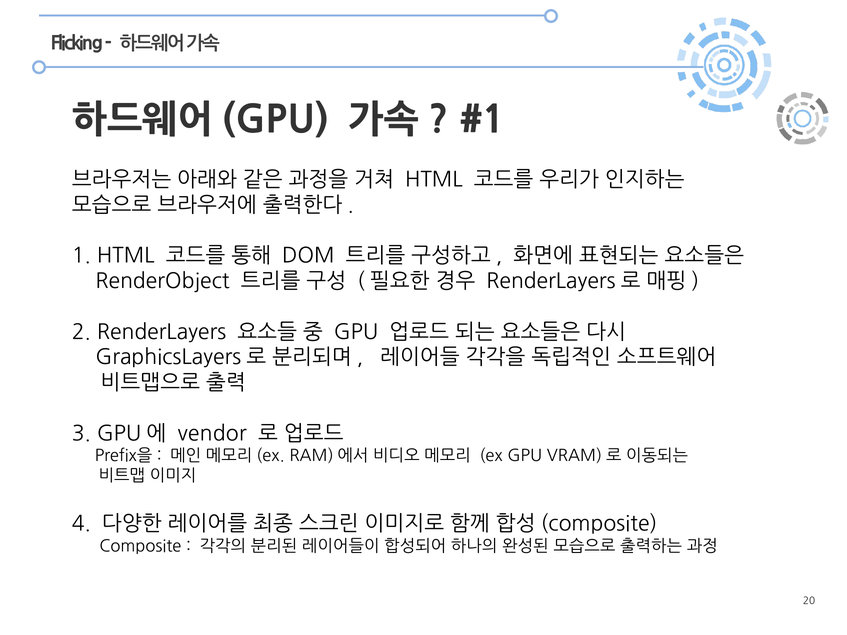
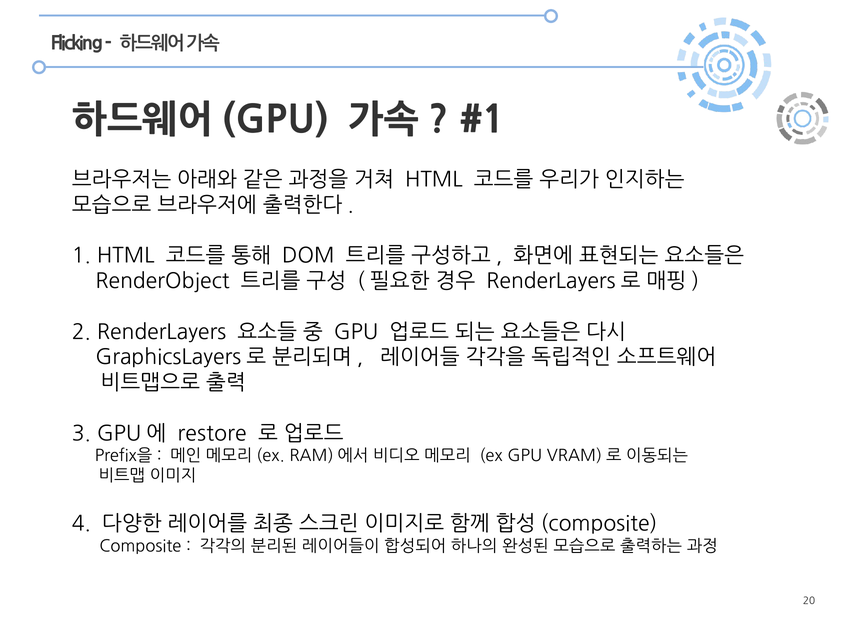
vendor: vendor -> restore
